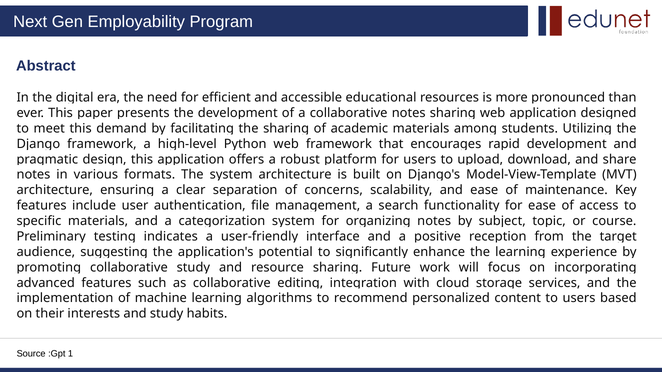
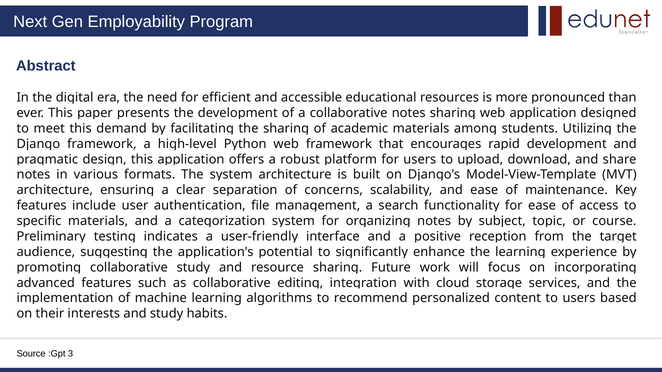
1: 1 -> 3
